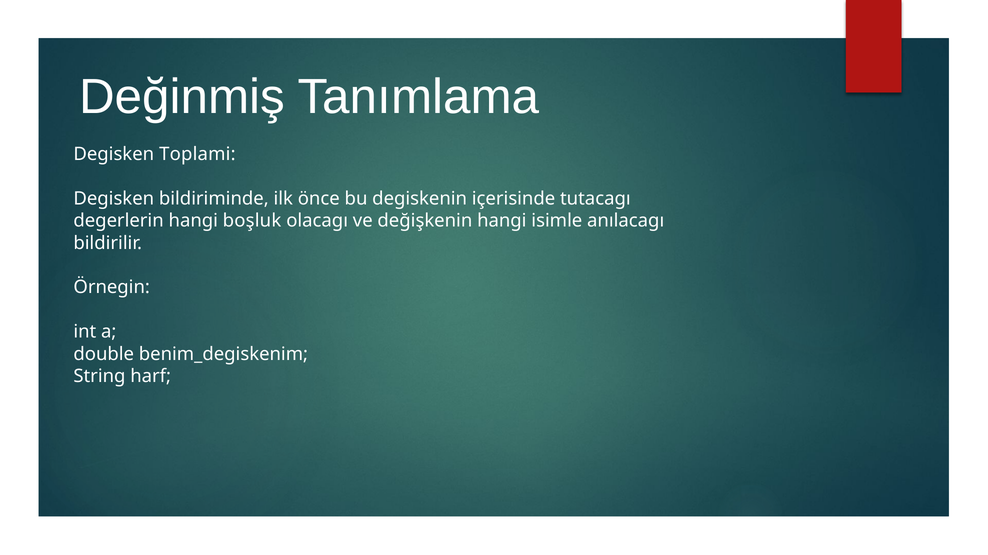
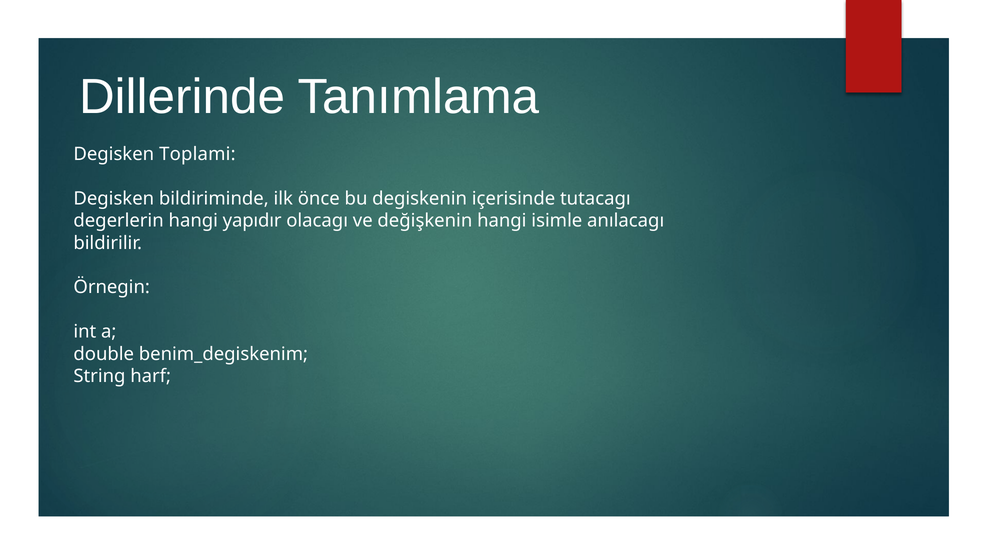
Değinmiş: Değinmiş -> Dillerinde
boşluk: boşluk -> yapıdır
